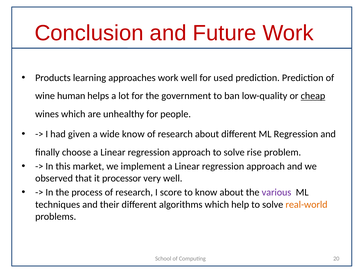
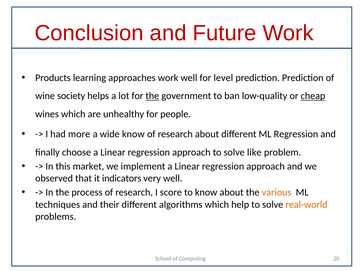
used: used -> level
human: human -> society
the at (152, 96) underline: none -> present
given: given -> more
rise: rise -> like
processor: processor -> indicators
various colour: purple -> orange
